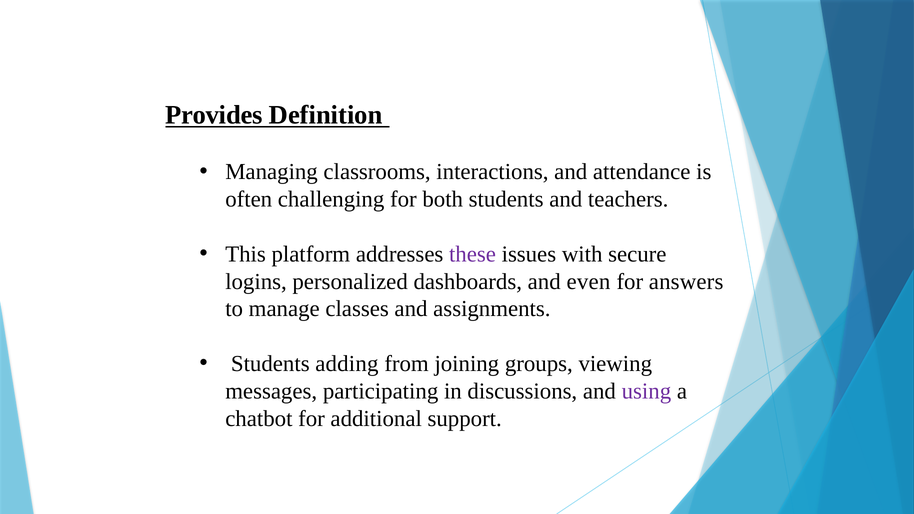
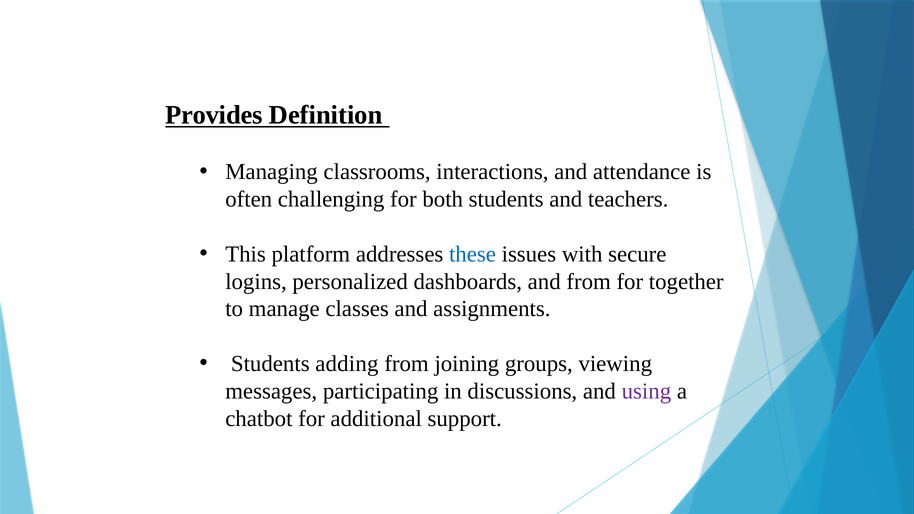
these colour: purple -> blue
and even: even -> from
answers: answers -> together
